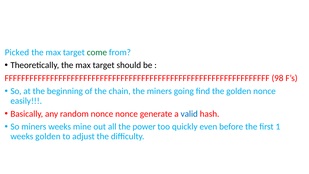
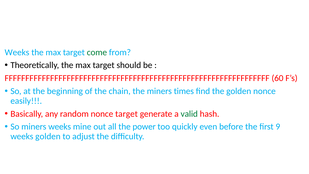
Picked at (17, 52): Picked -> Weeks
98: 98 -> 60
going: going -> times
nonce nonce: nonce -> target
valid colour: blue -> green
1: 1 -> 9
